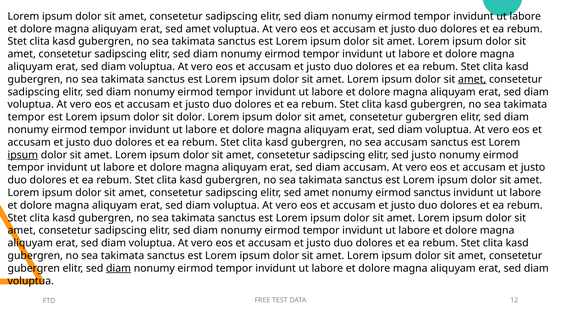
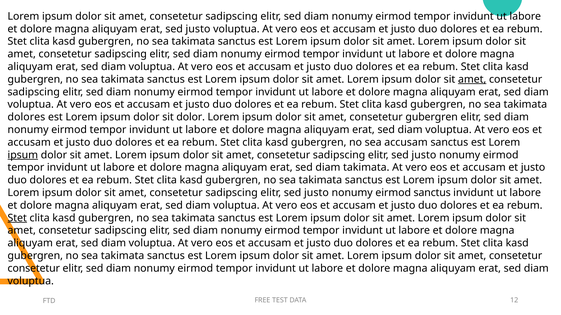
erat sed amet: amet -> justo
tempor at (26, 117): tempor -> dolores
diam accusam: accusam -> takimata
amet at (317, 193): amet -> justo
Stet at (17, 218) underline: none -> present
gubergren at (34, 269): gubergren -> consetetur
diam at (119, 269) underline: present -> none
